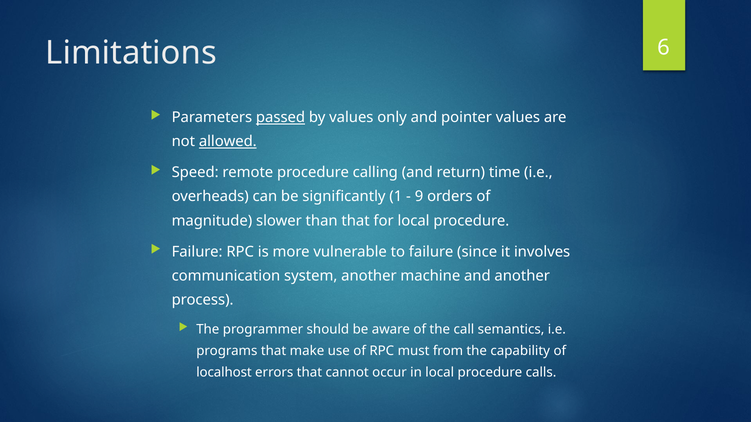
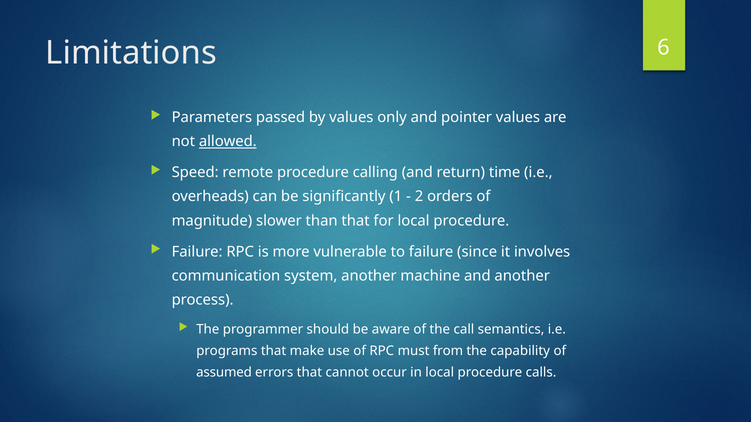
passed underline: present -> none
9: 9 -> 2
localhost: localhost -> assumed
